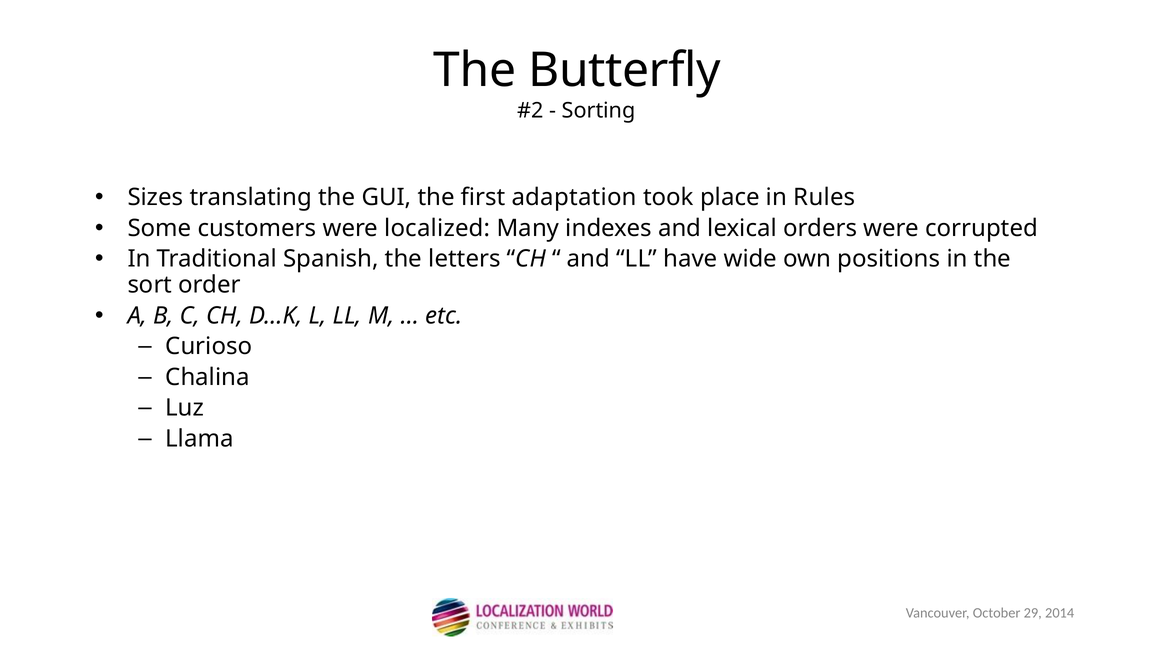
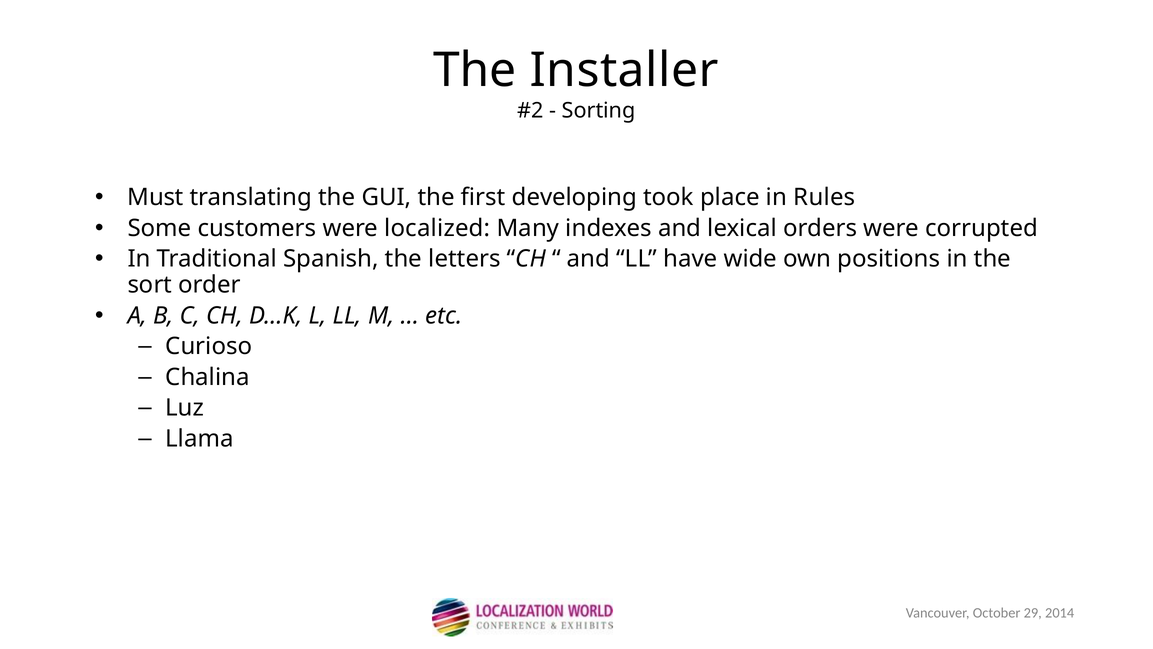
Butterfly: Butterfly -> Installer
Sizes: Sizes -> Must
adaptation: adaptation -> developing
